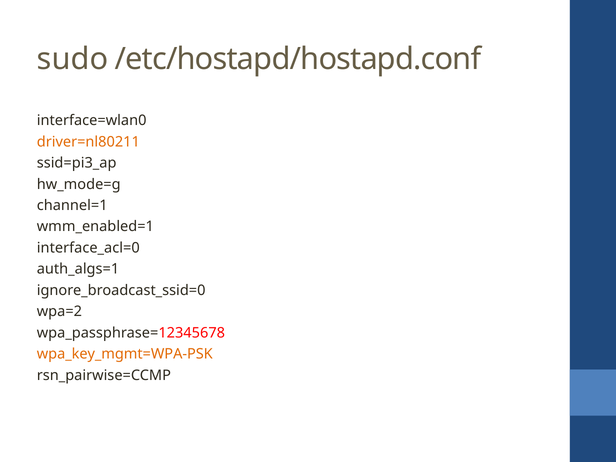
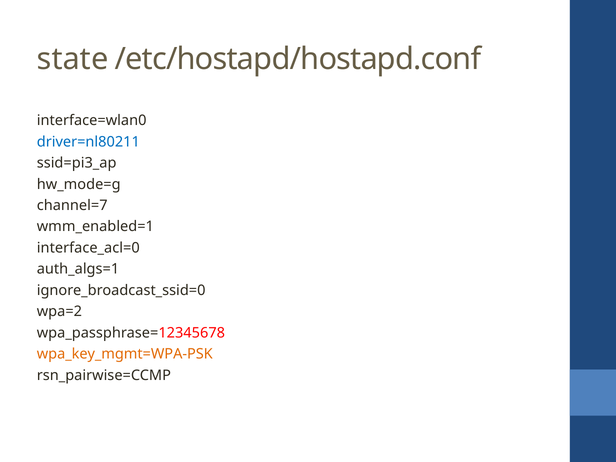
sudo: sudo -> state
driver=nl80211 colour: orange -> blue
channel=1: channel=1 -> channel=7
